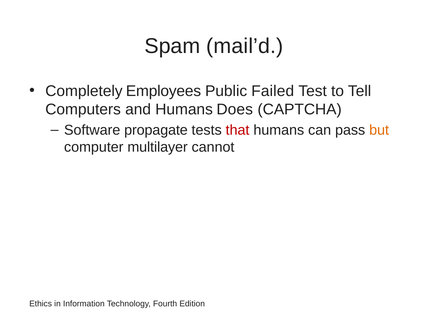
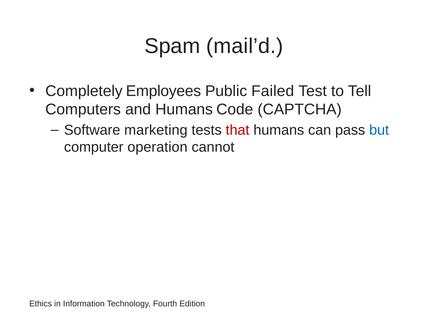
Does: Does -> Code
propagate: propagate -> marketing
but colour: orange -> blue
multilayer: multilayer -> operation
